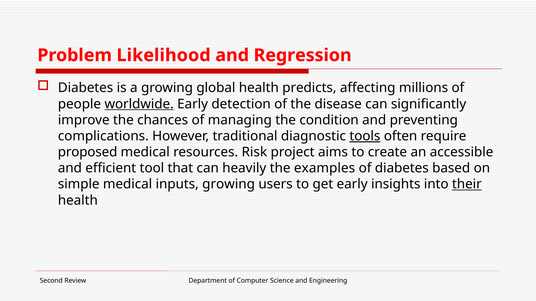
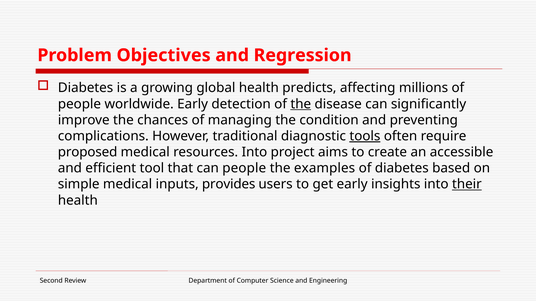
Likelihood: Likelihood -> Objectives
worldwide underline: present -> none
the at (301, 104) underline: none -> present
resources Risk: Risk -> Into
can heavily: heavily -> people
inputs growing: growing -> provides
